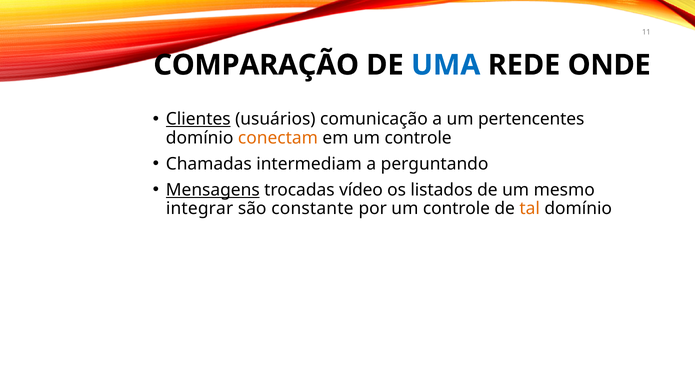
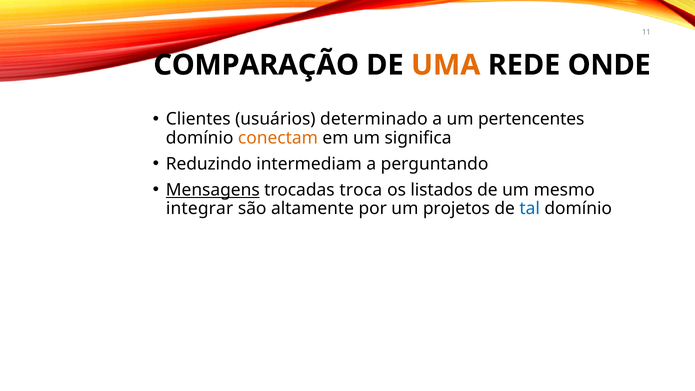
UMA colour: blue -> orange
Clientes underline: present -> none
comunicação: comunicação -> determinado
em um controle: controle -> significa
Chamadas: Chamadas -> Reduzindo
vídeo: vídeo -> troca
constante: constante -> altamente
por um controle: controle -> projetos
tal colour: orange -> blue
